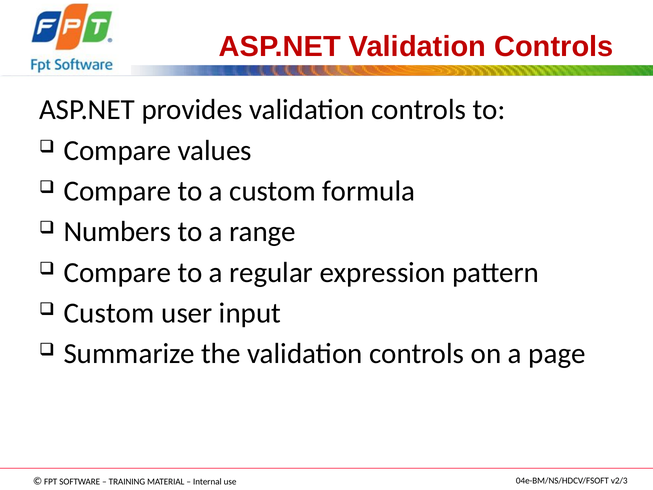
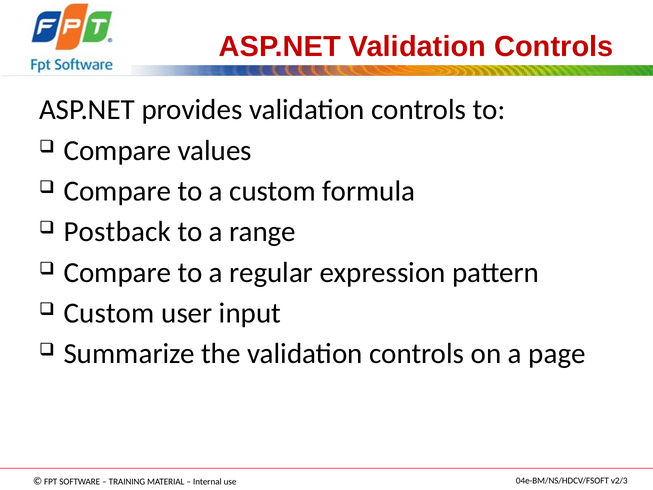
Numbers: Numbers -> Postback
